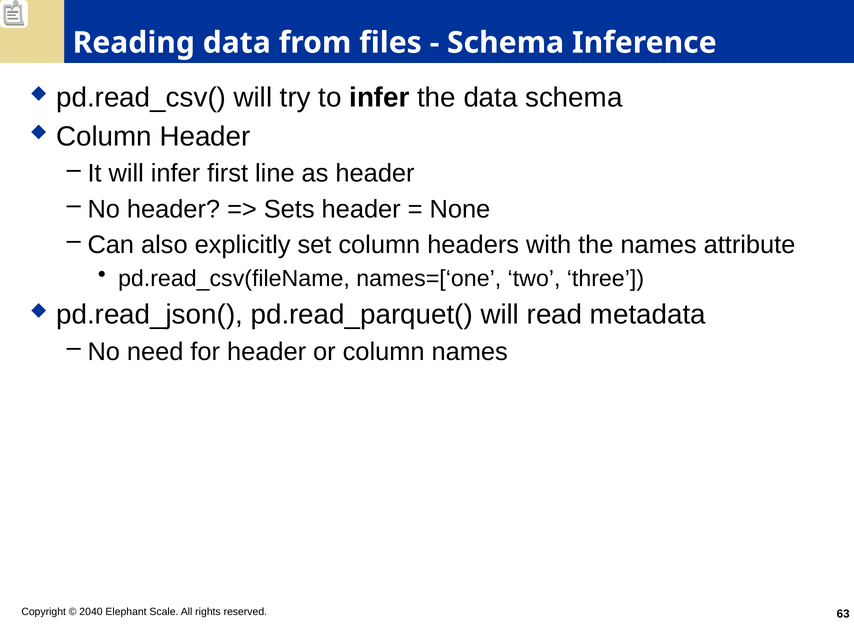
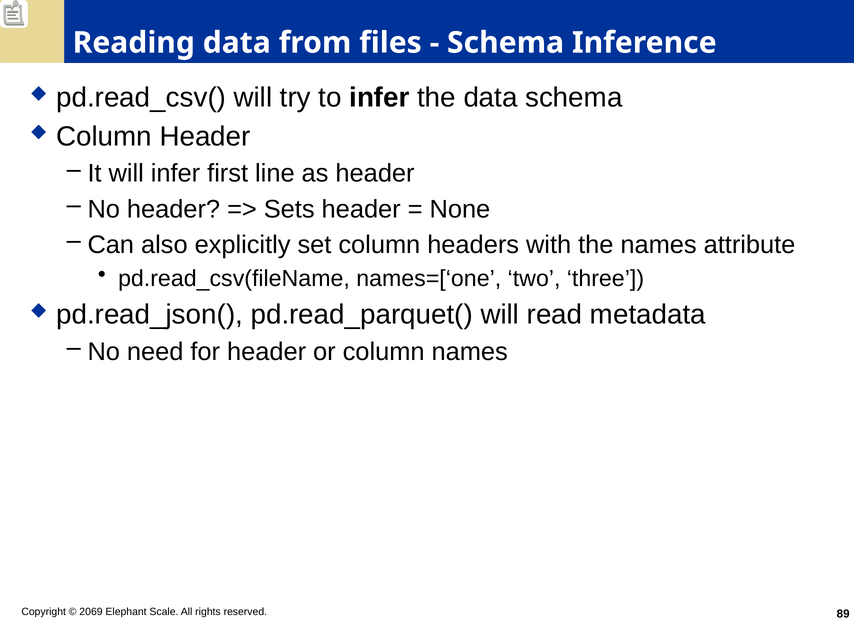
2040: 2040 -> 2069
63: 63 -> 89
